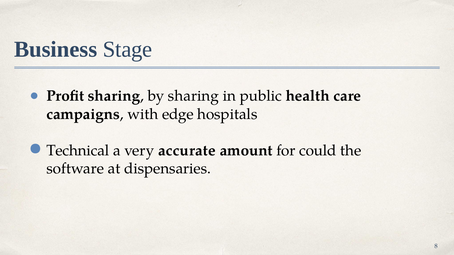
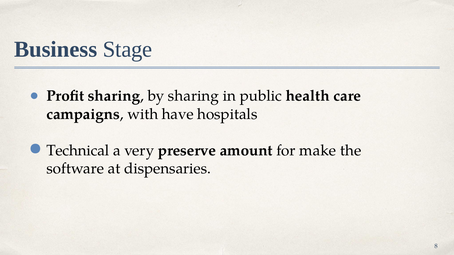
edge: edge -> have
accurate: accurate -> preserve
could: could -> make
